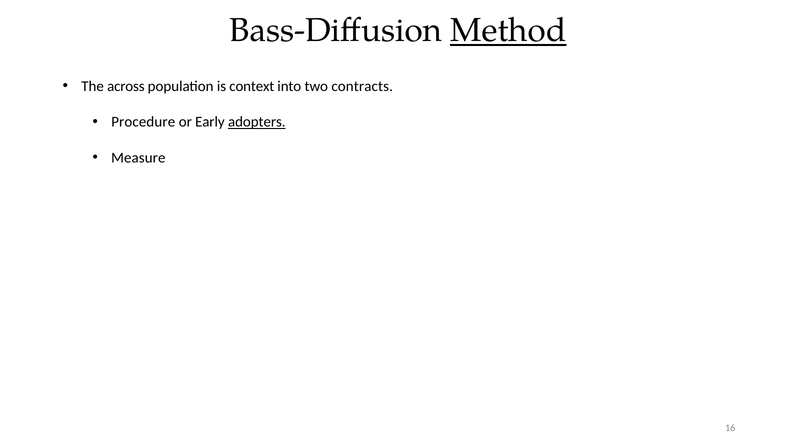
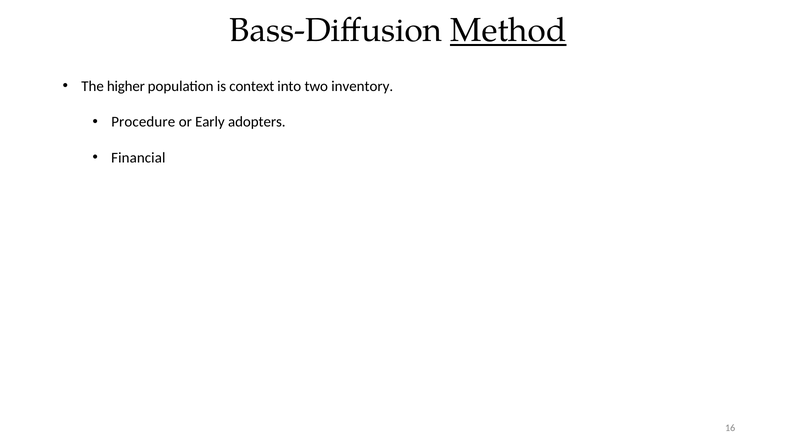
across: across -> higher
contracts: contracts -> inventory
adopters underline: present -> none
Measure: Measure -> Financial
